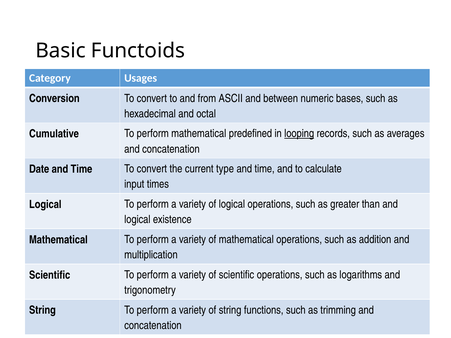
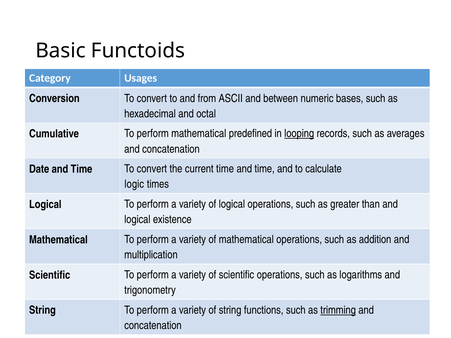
current type: type -> time
input: input -> logic
trimming underline: none -> present
